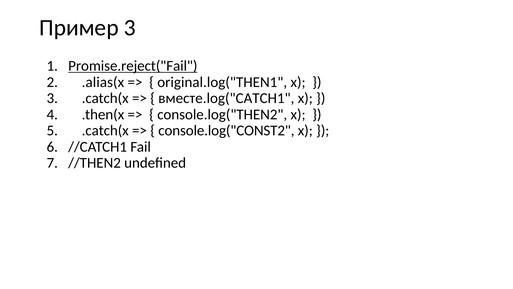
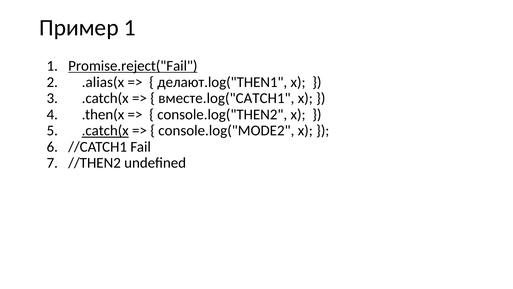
Пример 3: 3 -> 1
original.log("THEN1: original.log("THEN1 -> делают.log("THEN1
.catch(x at (105, 130) underline: none -> present
console.log("CONST2: console.log("CONST2 -> console.log("MODE2
